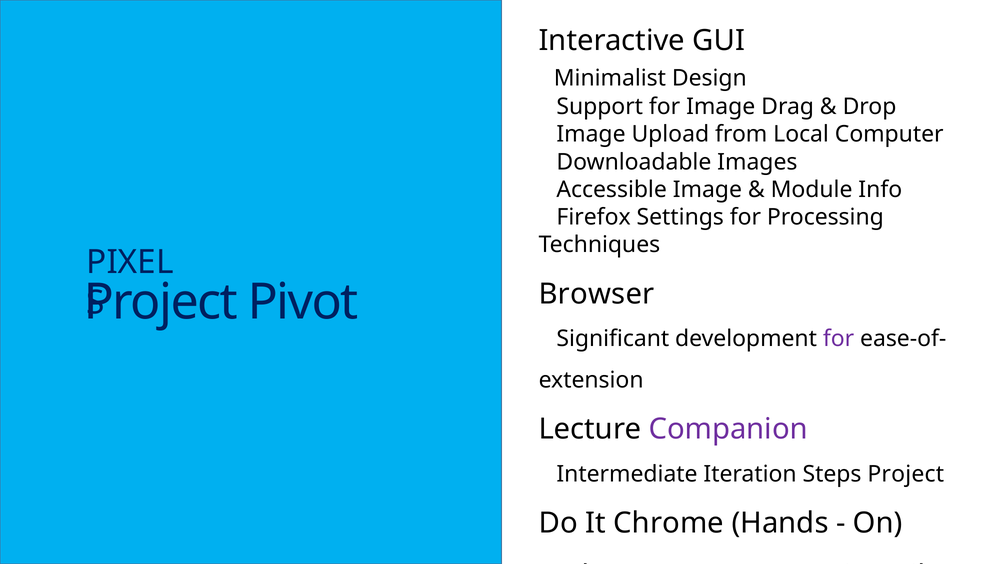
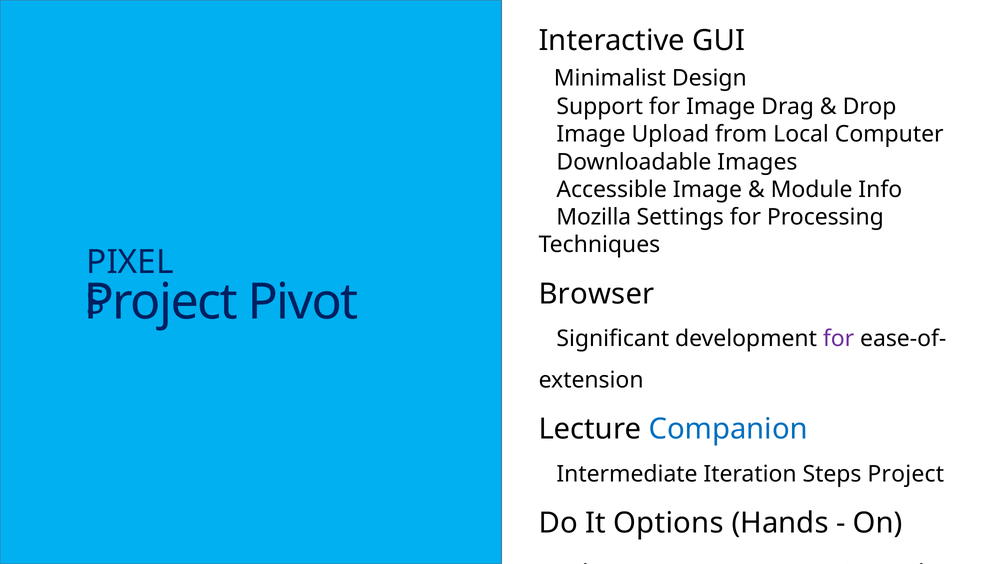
Firefox: Firefox -> Mozilla
Companion colour: purple -> blue
Chrome: Chrome -> Options
